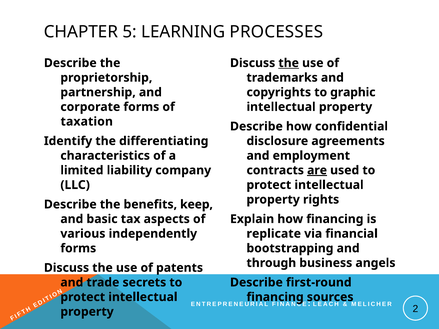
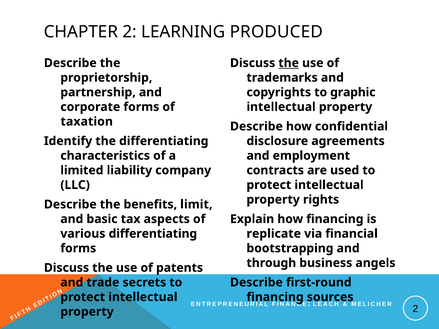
CHAPTER 5: 5 -> 2
PROCESSES: PROCESSES -> PRODUCED
are underline: present -> none
keep: keep -> limit
various independently: independently -> differentiating
